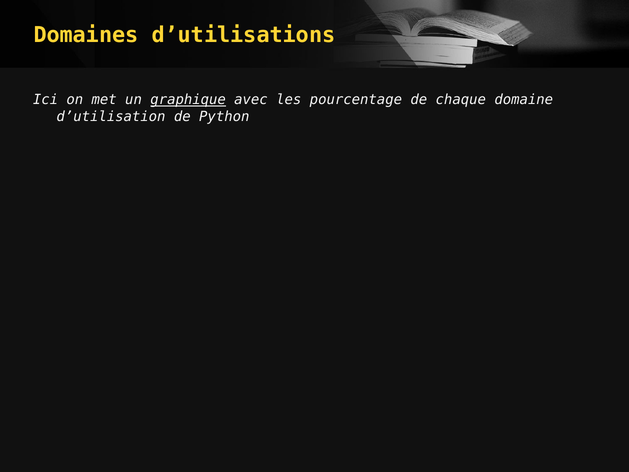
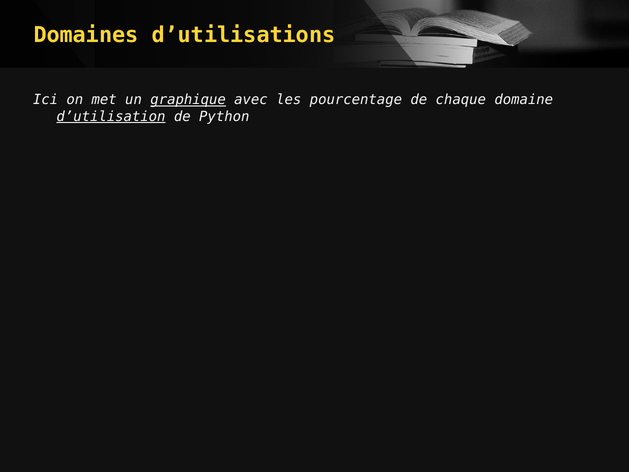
d’utilisation underline: none -> present
